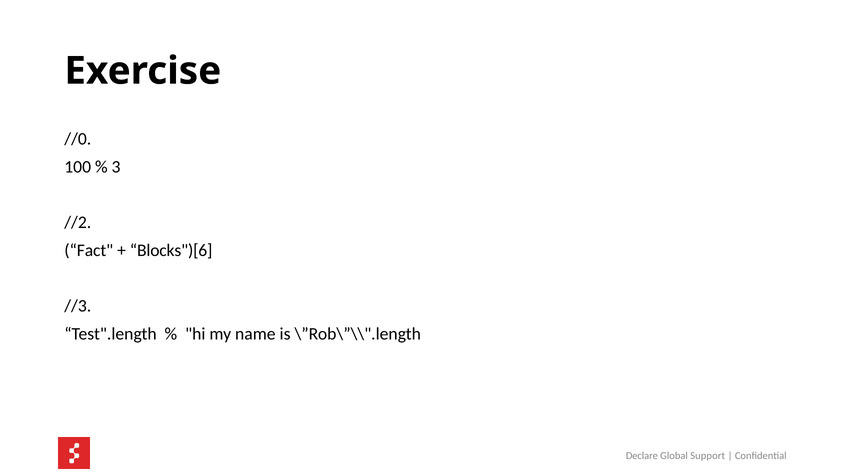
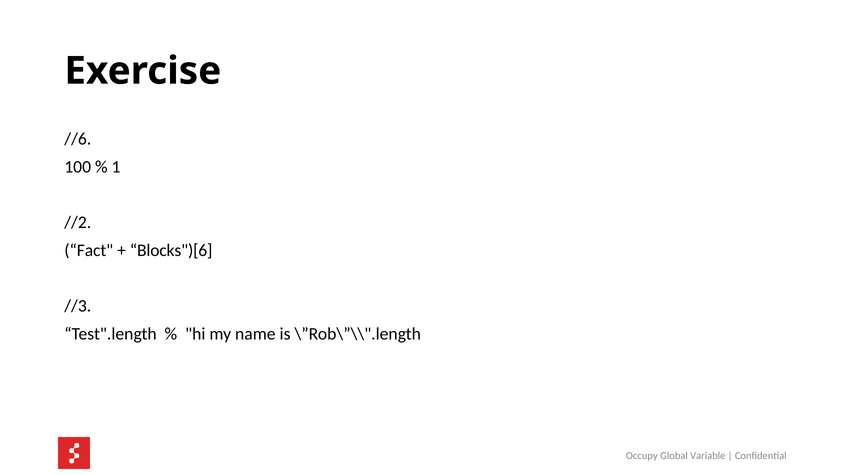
//0: //0 -> //6
3: 3 -> 1
Declare: Declare -> Occupy
Support: Support -> Variable
